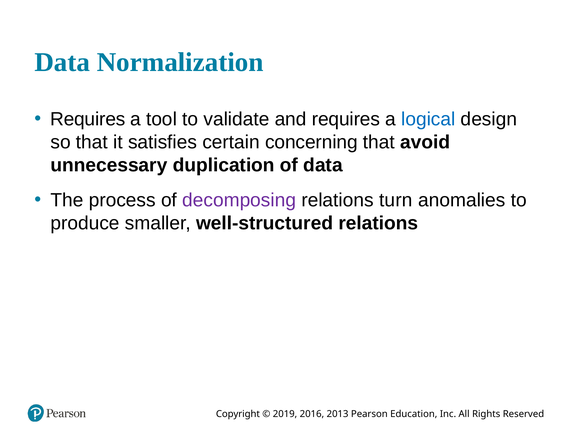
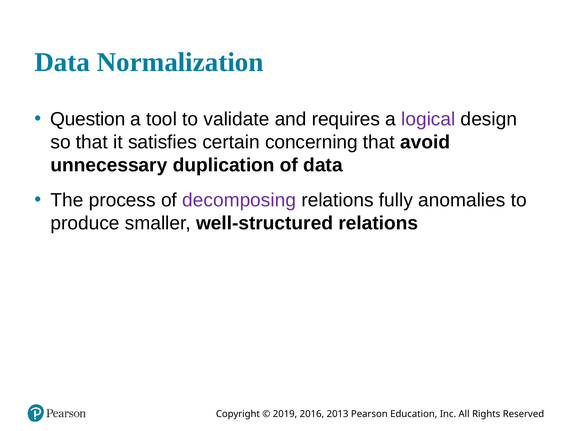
Requires at (88, 119): Requires -> Question
logical colour: blue -> purple
turn: turn -> fully
